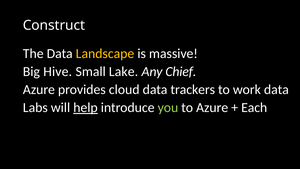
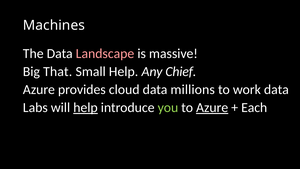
Construct: Construct -> Machines
Landscape colour: yellow -> pink
Hive: Hive -> That
Small Lake: Lake -> Help
trackers: trackers -> millions
Azure at (212, 107) underline: none -> present
